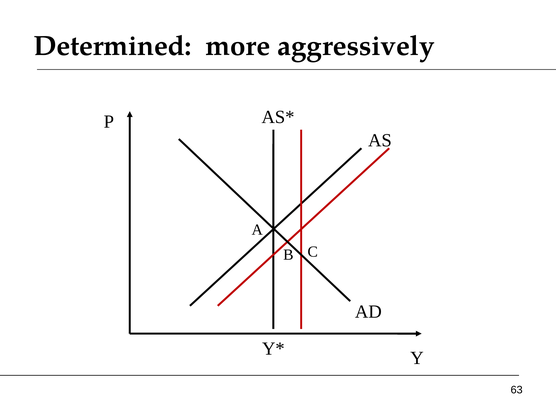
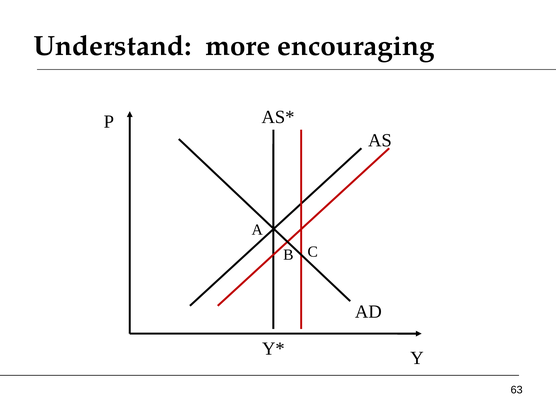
Determined: Determined -> Understand
aggressively: aggressively -> encouraging
